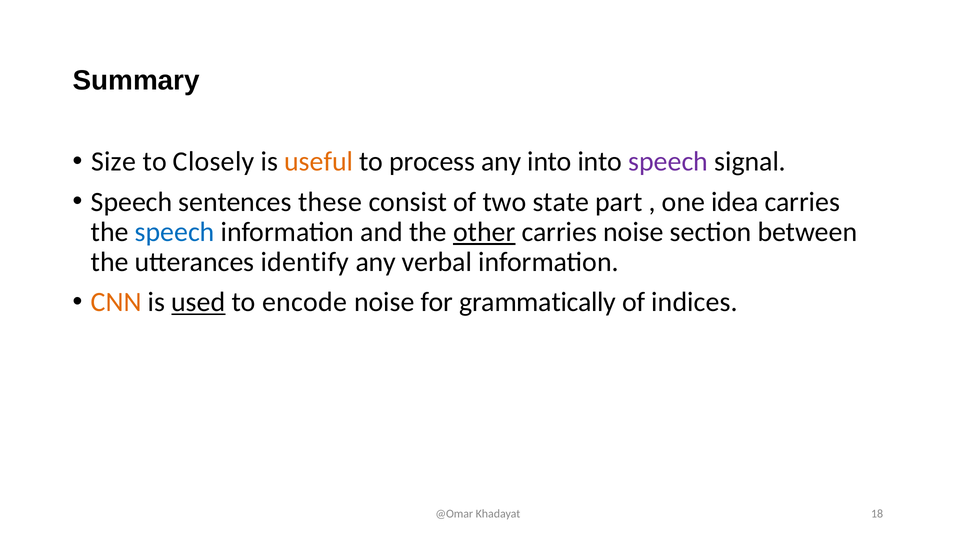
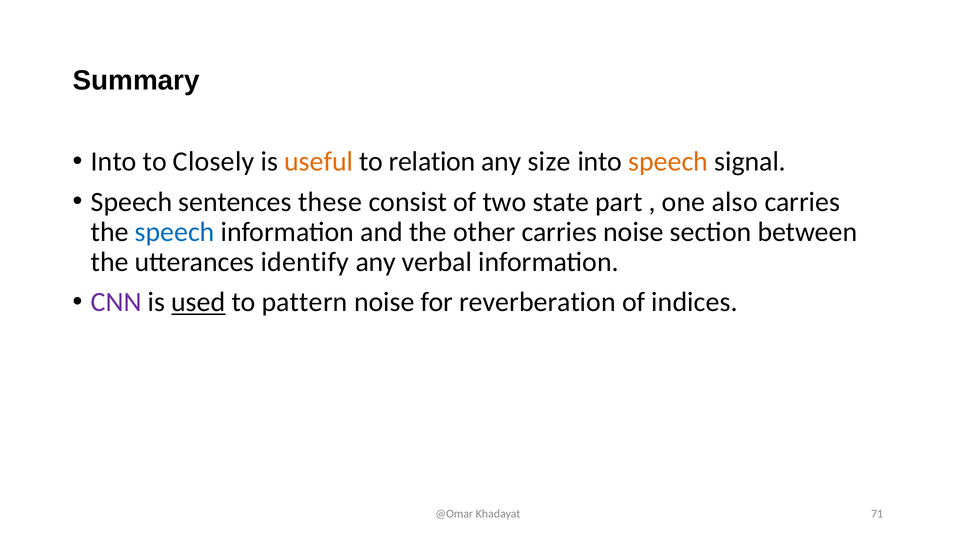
Size at (114, 162): Size -> Into
process: process -> relation
any into: into -> size
speech at (668, 162) colour: purple -> orange
idea: idea -> also
other underline: present -> none
CNN colour: orange -> purple
encode: encode -> pattern
grammatically: grammatically -> reverberation
18: 18 -> 71
